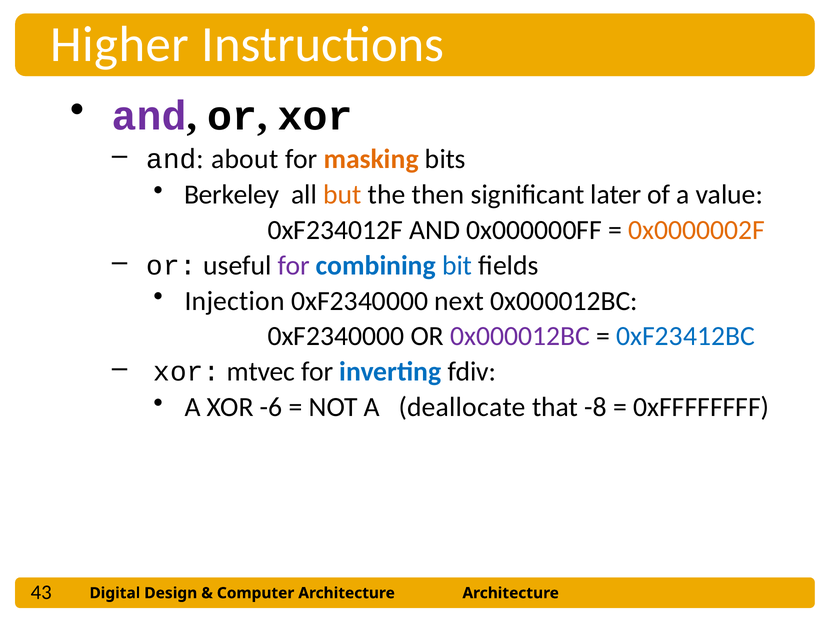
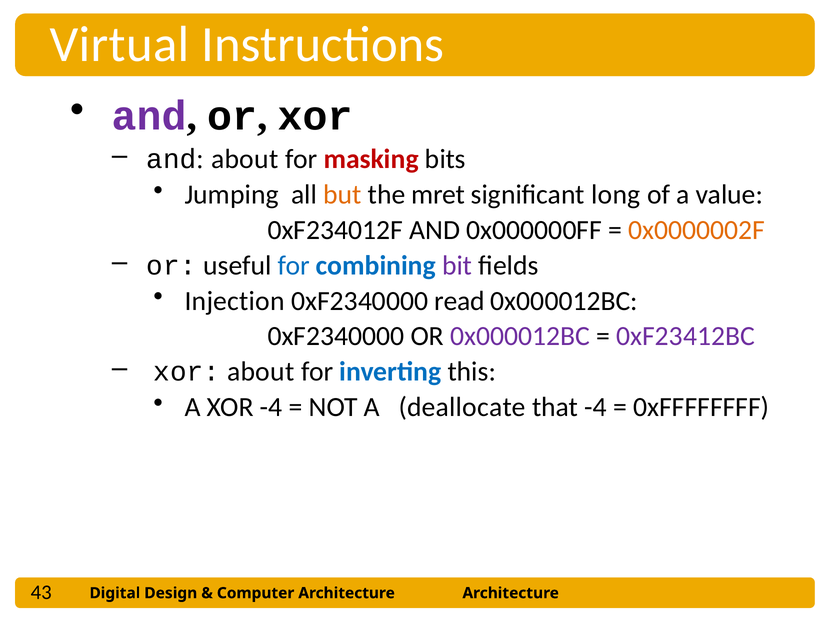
Higher: Higher -> Virtual
masking colour: orange -> red
Berkeley: Berkeley -> Jumping
then: then -> mret
later: later -> long
for at (294, 265) colour: purple -> blue
bit colour: blue -> purple
next: next -> read
0xF23412BC colour: blue -> purple
xor mtvec: mtvec -> about
fdiv: fdiv -> this
XOR -6: -6 -> -4
that -8: -8 -> -4
